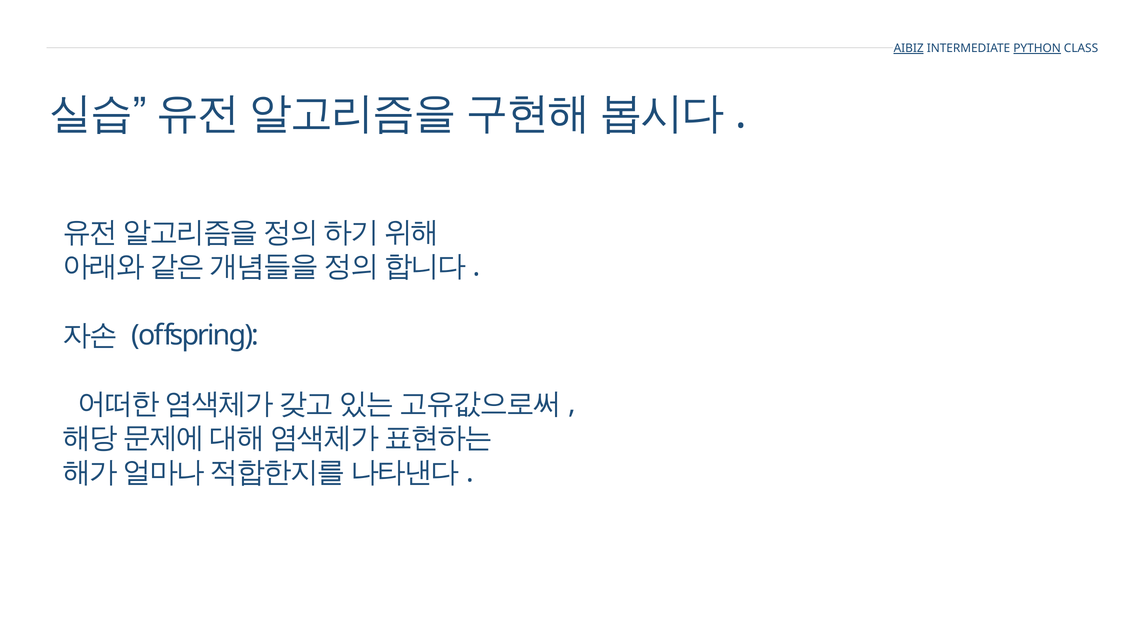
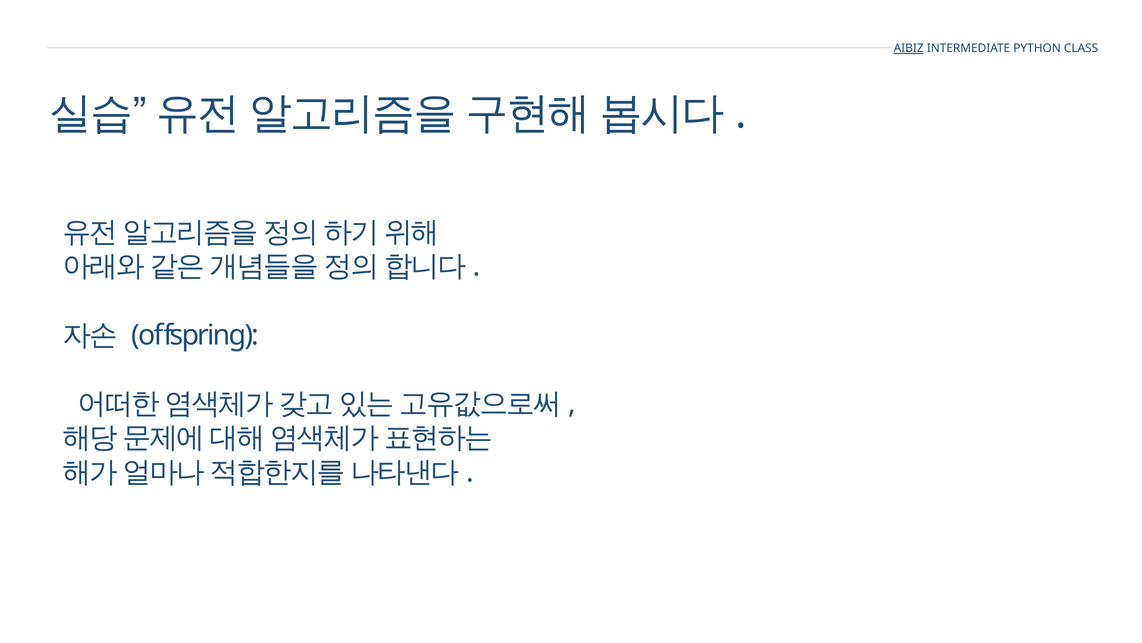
PYTHON underline: present -> none
